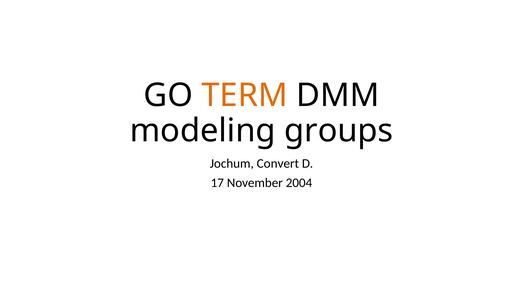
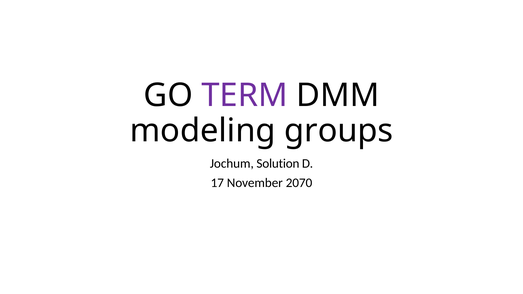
TERM colour: orange -> purple
Convert: Convert -> Solution
2004: 2004 -> 2070
